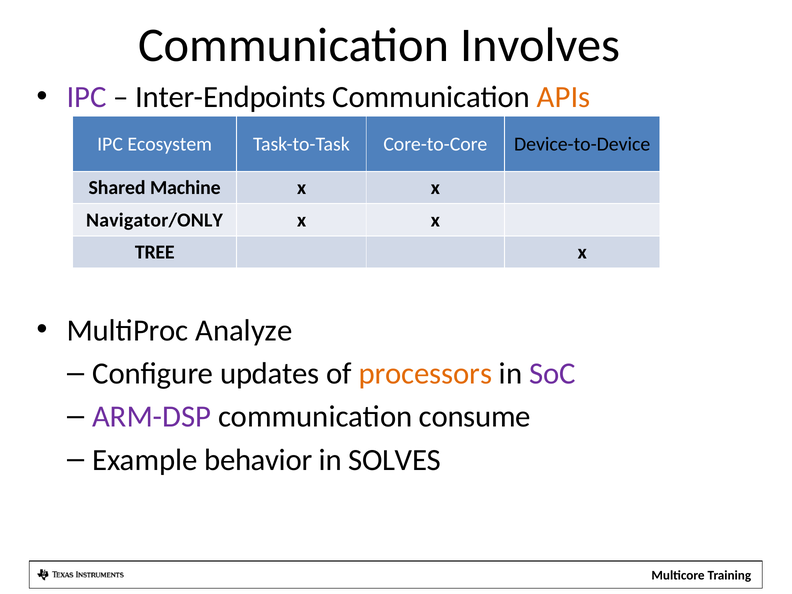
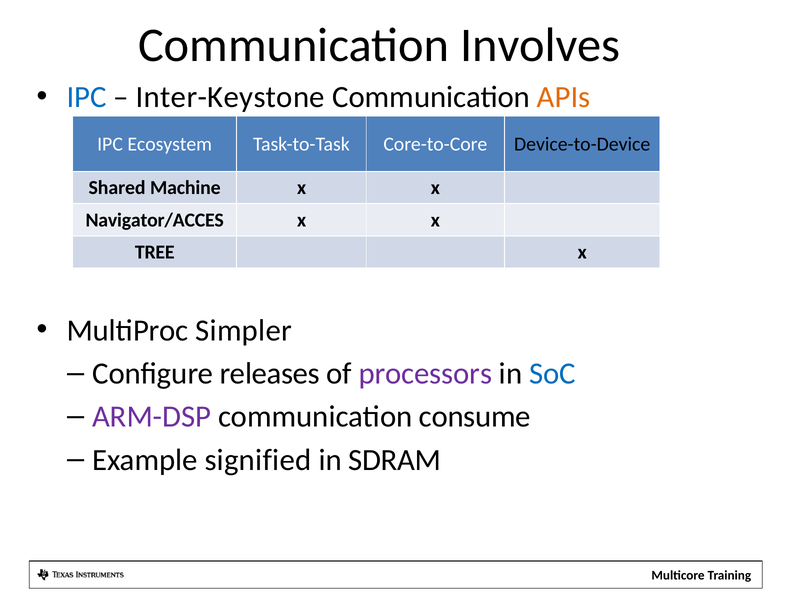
IPC at (87, 97) colour: purple -> blue
Inter-Endpoints: Inter-Endpoints -> Inter-Keystone
Navigator/ONLY: Navigator/ONLY -> Navigator/ACCES
Analyze: Analyze -> Simpler
updates: updates -> releases
processors colour: orange -> purple
SoC colour: purple -> blue
behavior: behavior -> signified
SOLVES: SOLVES -> SDRAM
